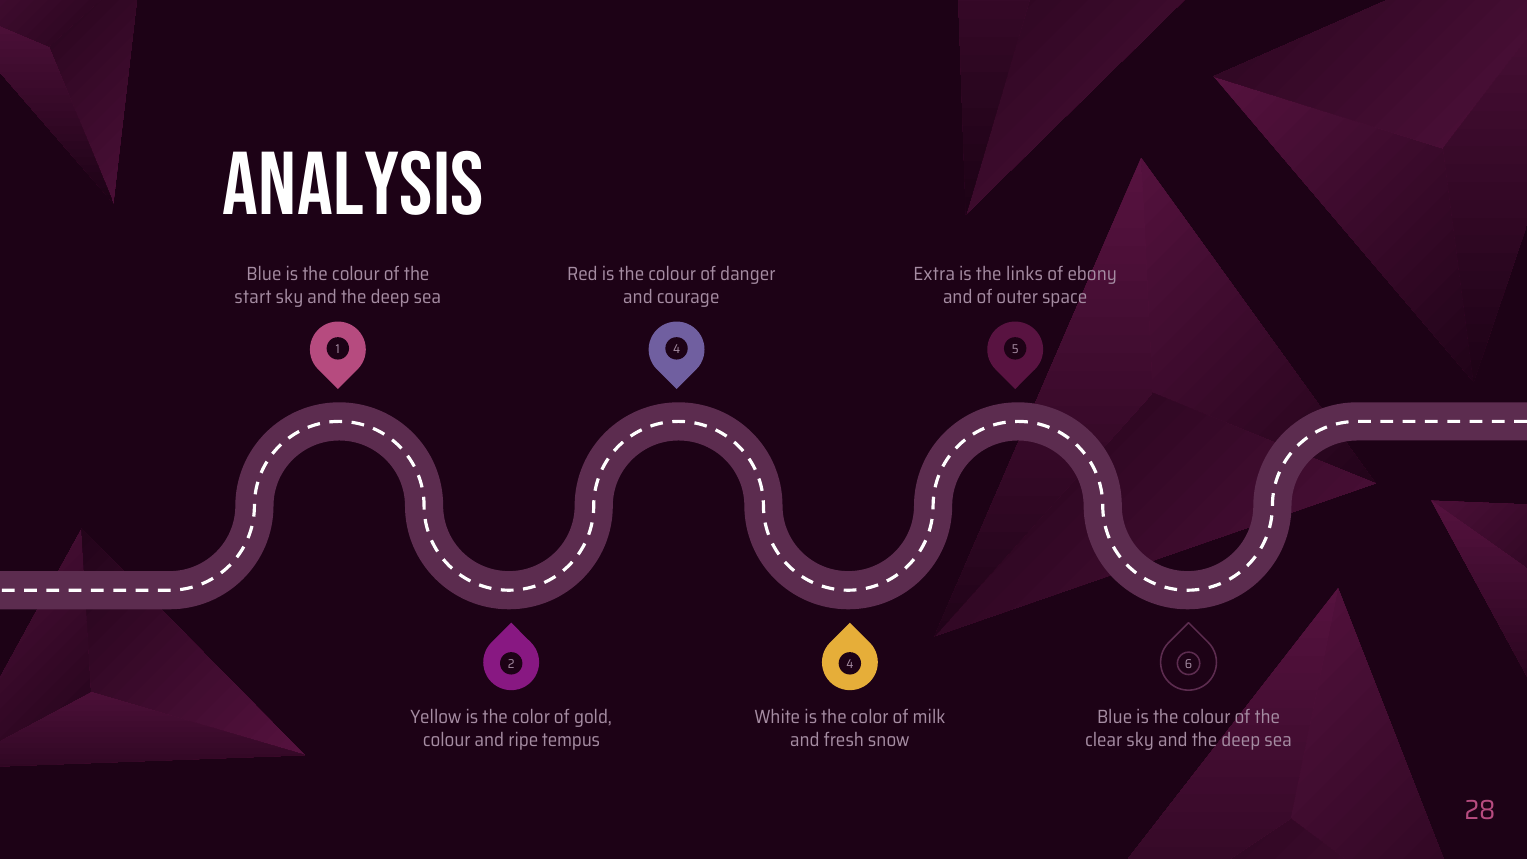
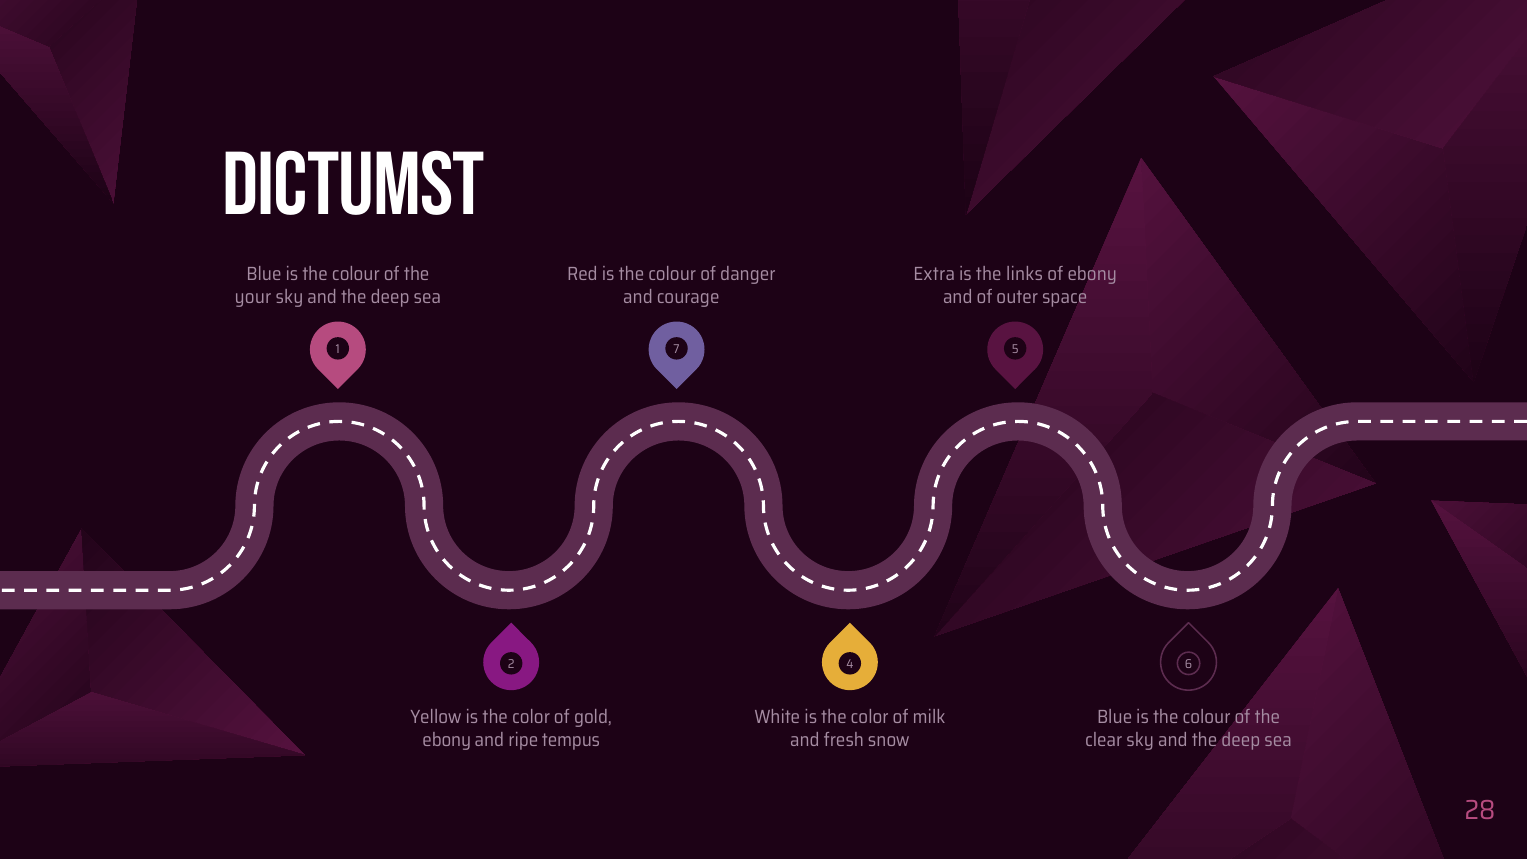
Analysis: Analysis -> Dictumst
start: start -> your
1 4: 4 -> 7
colour at (447, 740): colour -> ebony
